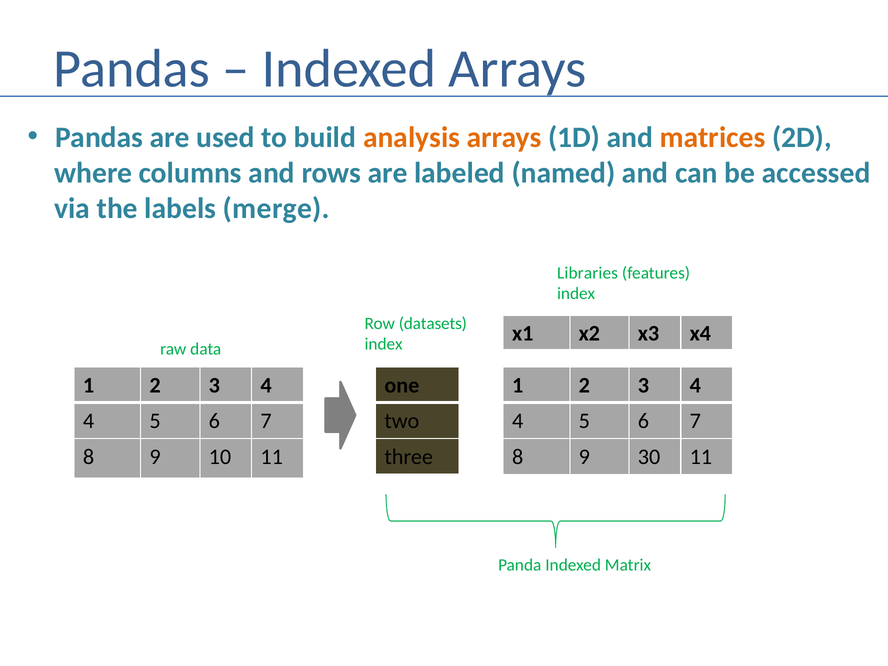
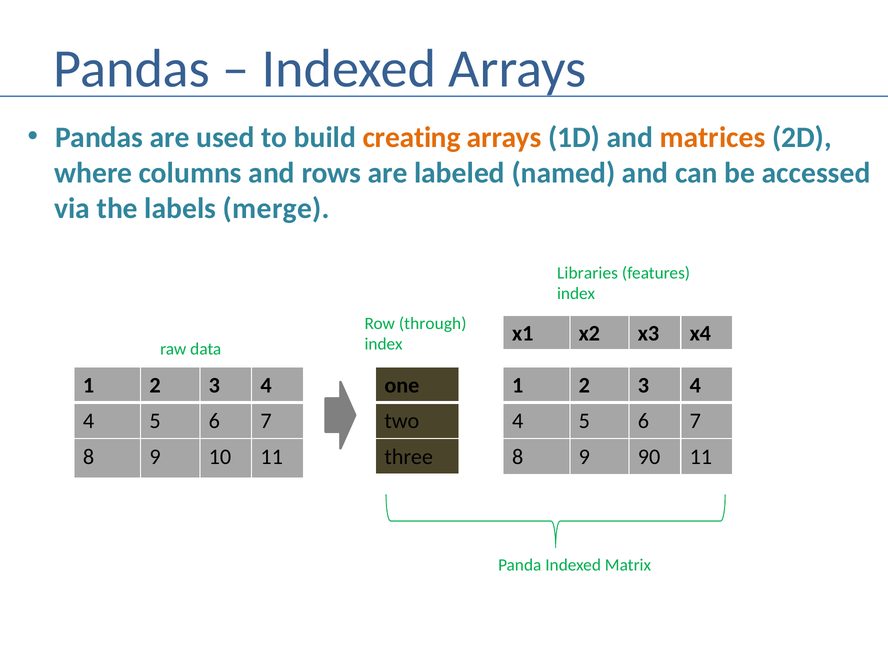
analysis: analysis -> creating
datasets: datasets -> through
30: 30 -> 90
